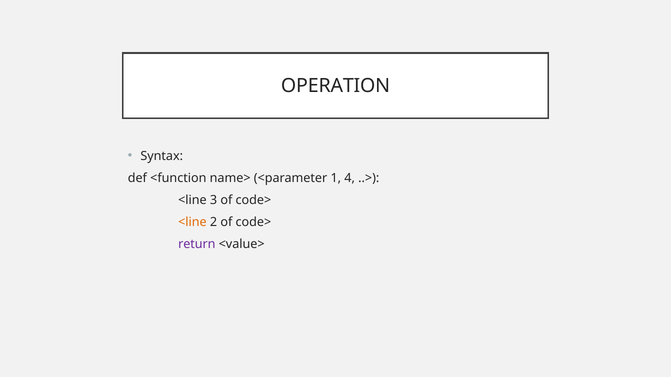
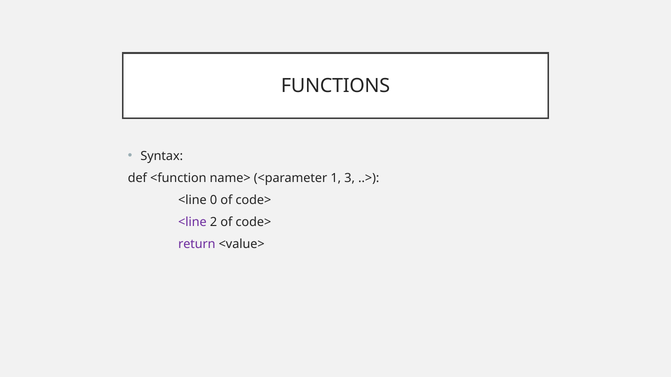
OPERATION: OPERATION -> FUNCTIONS
4: 4 -> 3
3: 3 -> 0
<line at (192, 222) colour: orange -> purple
